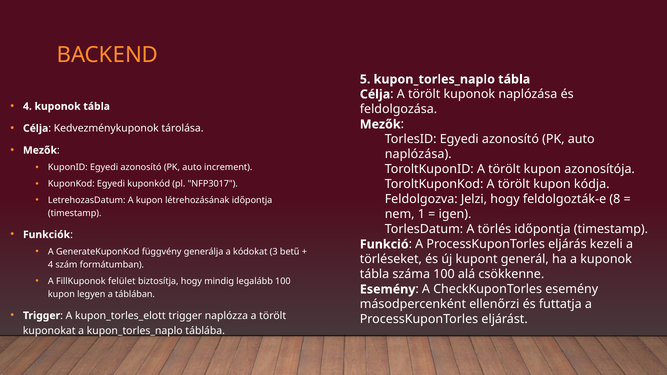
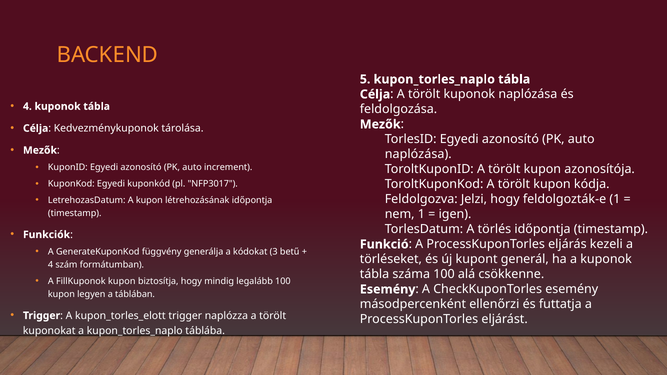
feldolgozták-e 8: 8 -> 1
FillKuponok felület: felület -> kupon
